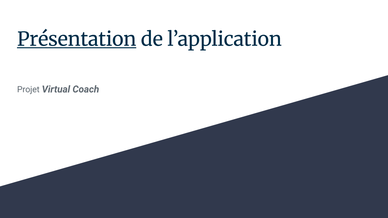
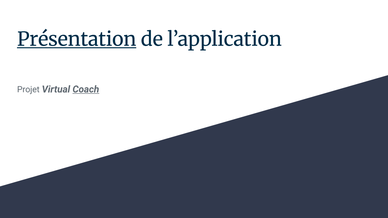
Coach underline: none -> present
